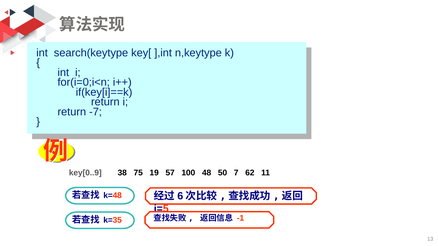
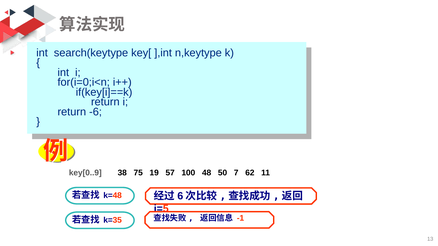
-7: -7 -> -6
